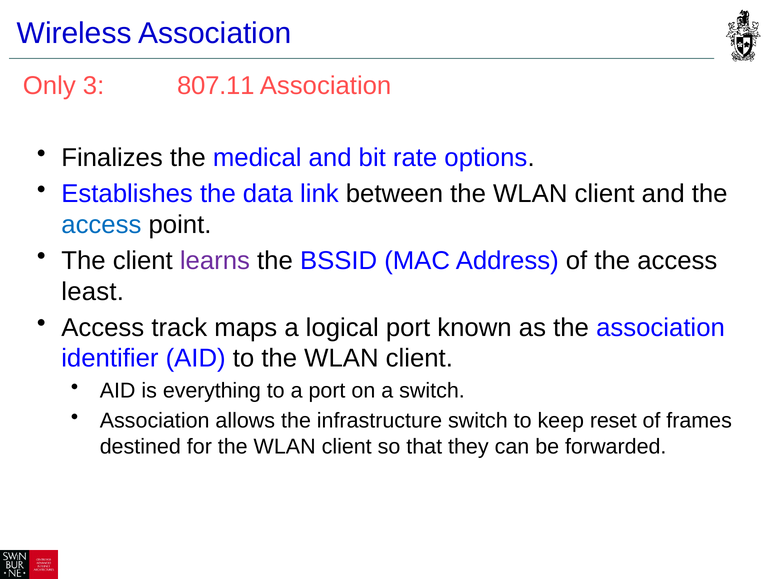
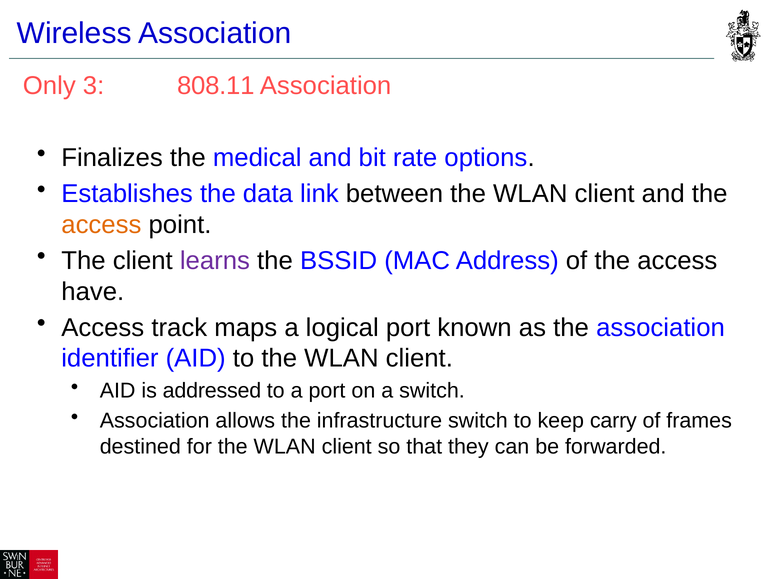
807.11: 807.11 -> 808.11
access at (101, 225) colour: blue -> orange
least: least -> have
everything: everything -> addressed
reset: reset -> carry
